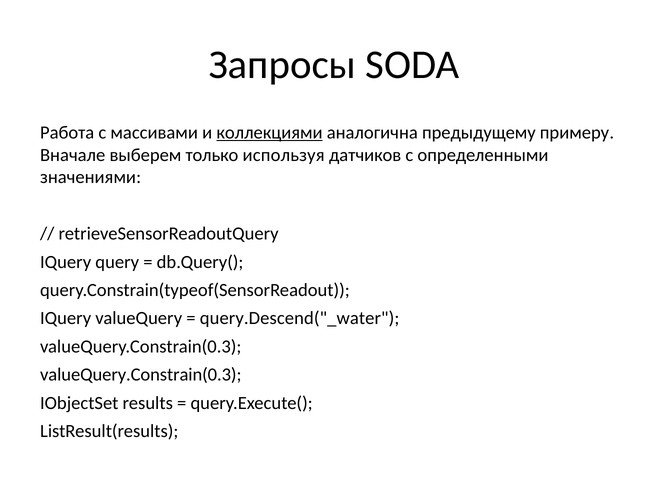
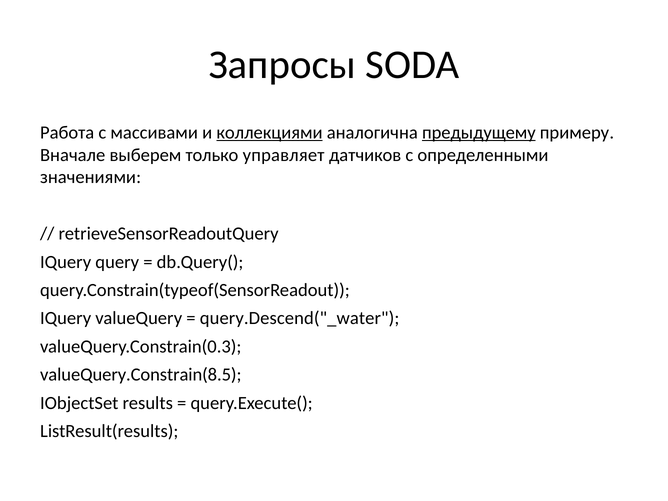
предыдущему underline: none -> present
используя: используя -> управляет
valueQuery.Constrain(0.3 at (141, 375): valueQuery.Constrain(0.3 -> valueQuery.Constrain(8.5
